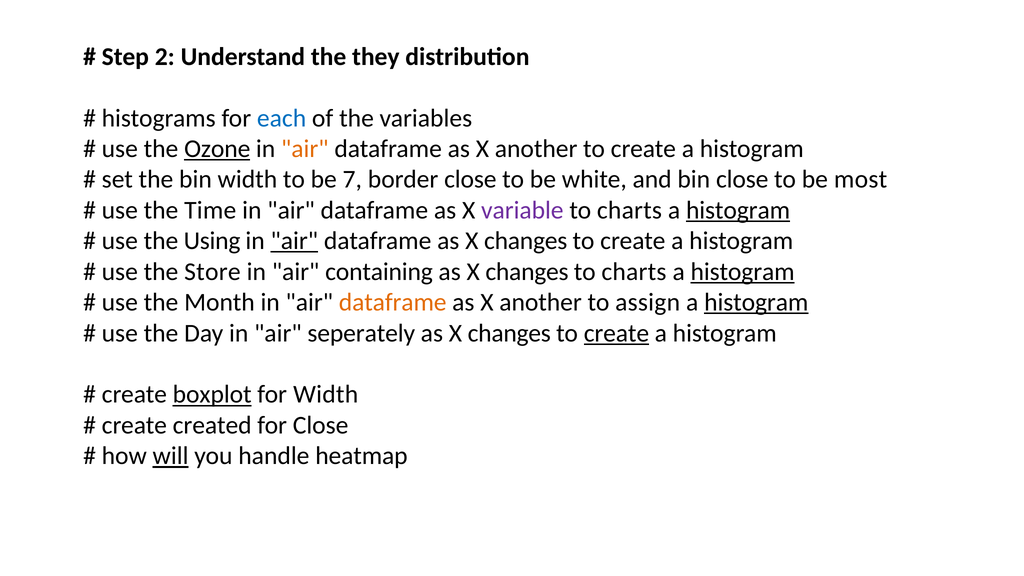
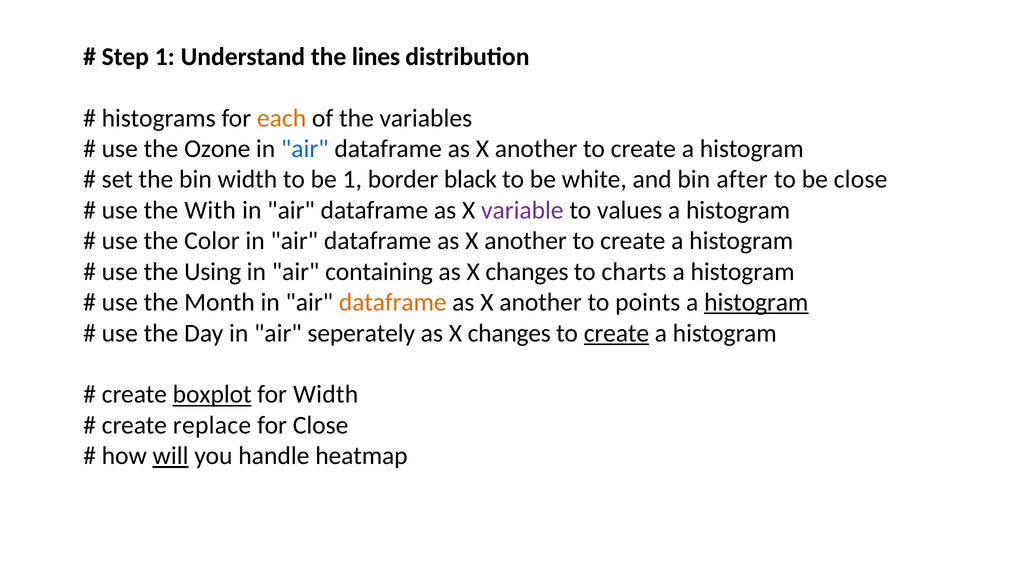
Step 2: 2 -> 1
they: they -> lines
each colour: blue -> orange
Ozone underline: present -> none
air at (305, 149) colour: orange -> blue
be 7: 7 -> 1
border close: close -> black
bin close: close -> after
be most: most -> close
Time: Time -> With
charts at (629, 210): charts -> values
histogram at (738, 210) underline: present -> none
Using: Using -> Color
air at (294, 241) underline: present -> none
changes at (526, 241): changes -> another
Store: Store -> Using
histogram at (743, 272) underline: present -> none
assign: assign -> points
created: created -> replace
